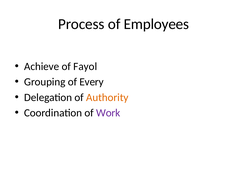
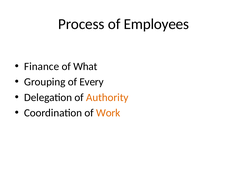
Achieve: Achieve -> Finance
Fayol: Fayol -> What
Work colour: purple -> orange
